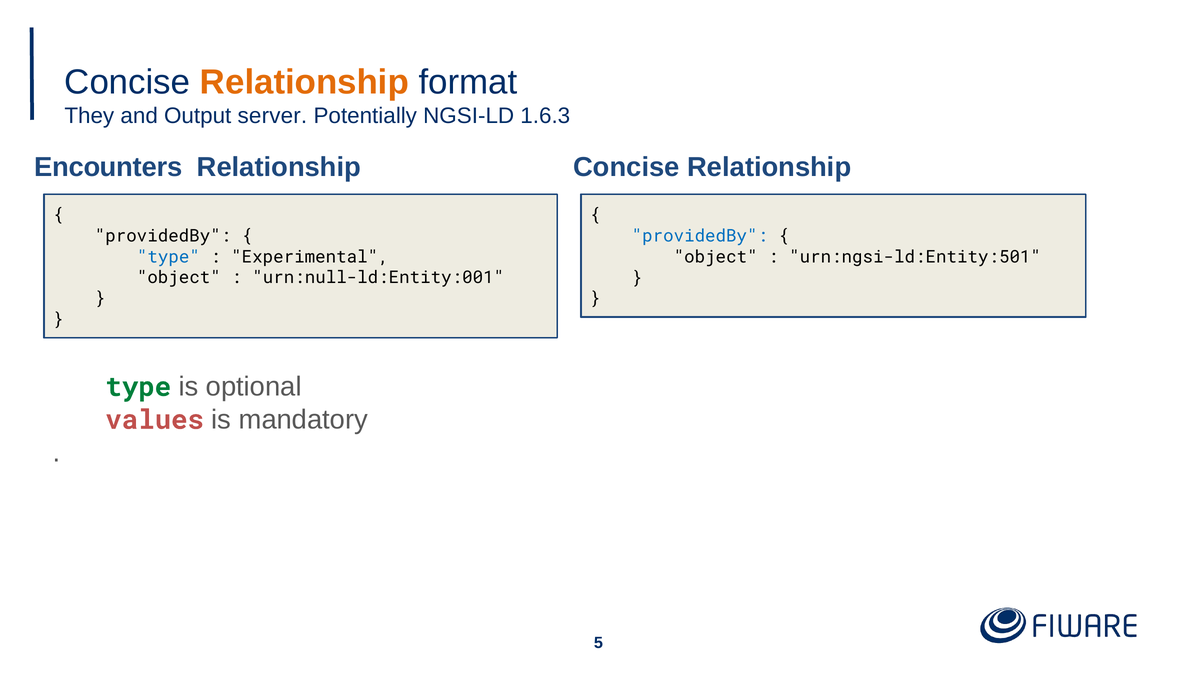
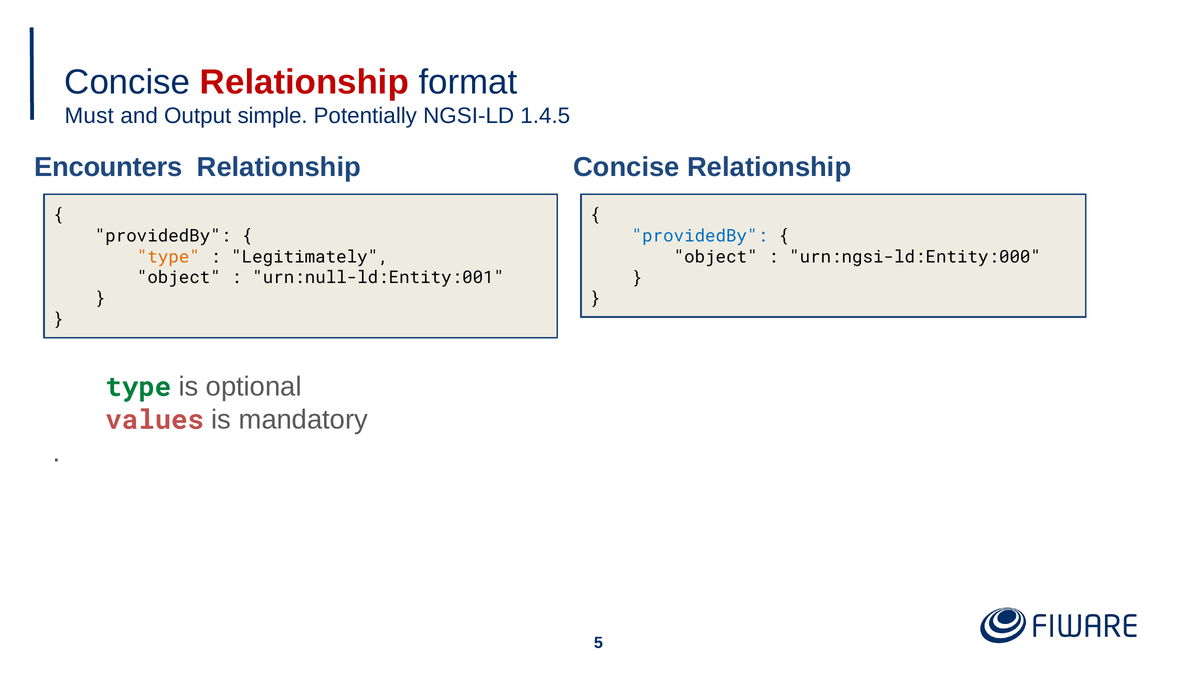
Relationship at (304, 82) colour: orange -> red
They: They -> Must
server: server -> simple
1.6.3: 1.6.3 -> 1.4.5
type at (168, 257) colour: blue -> orange
Experimental: Experimental -> Legitimately
urn:ngsi-ld:Entity:501: urn:ngsi-ld:Entity:501 -> urn:ngsi-ld:Entity:000
